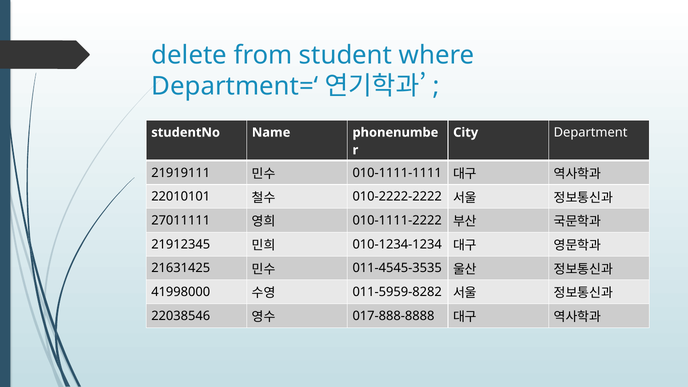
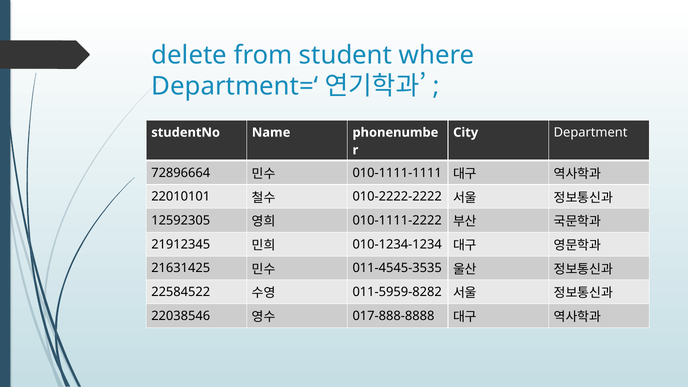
21919111: 21919111 -> 72896664
27011111: 27011111 -> 12592305
41998000: 41998000 -> 22584522
